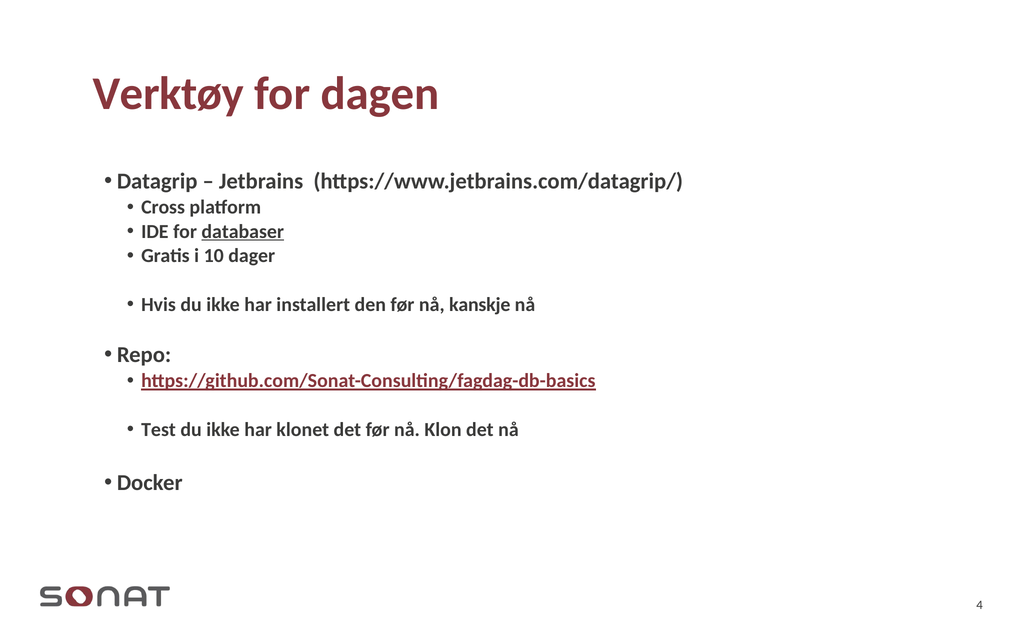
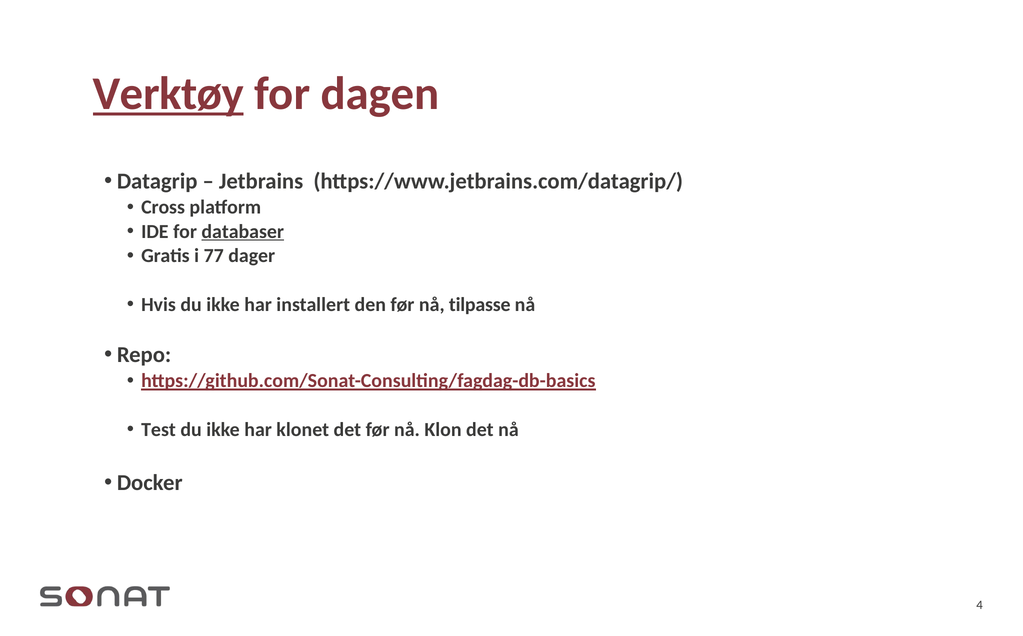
Verktøy underline: none -> present
10: 10 -> 77
kanskje: kanskje -> tilpasse
